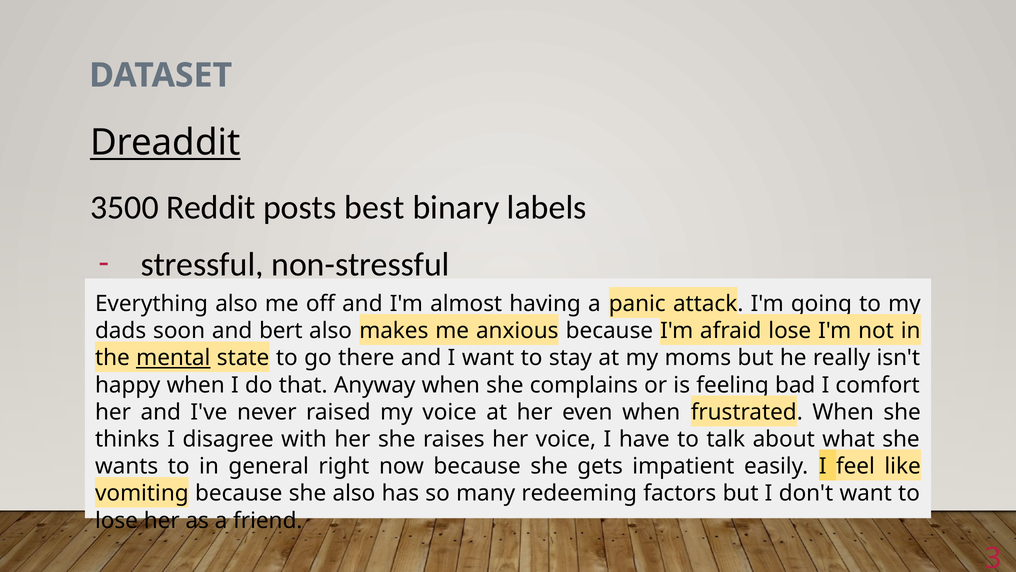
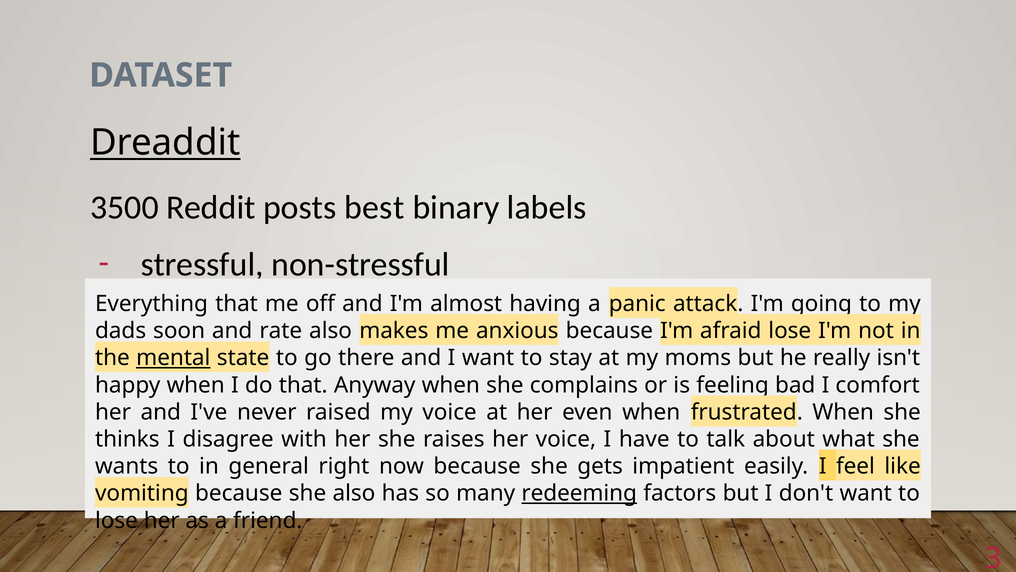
Everything also: also -> that
bert: bert -> rate
redeeming underline: none -> present
